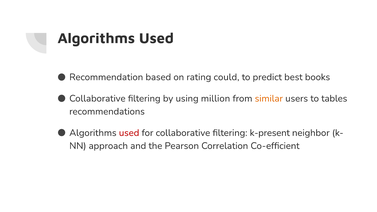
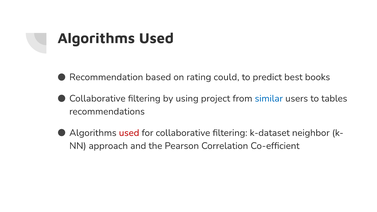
million: million -> project
similar colour: orange -> blue
k-present: k-present -> k-dataset
